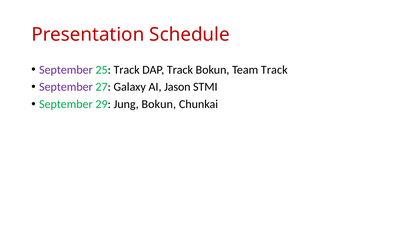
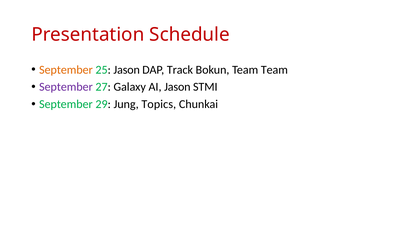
September at (66, 70) colour: purple -> orange
25 Track: Track -> Jason
Team Track: Track -> Team
Jung Bokun: Bokun -> Topics
